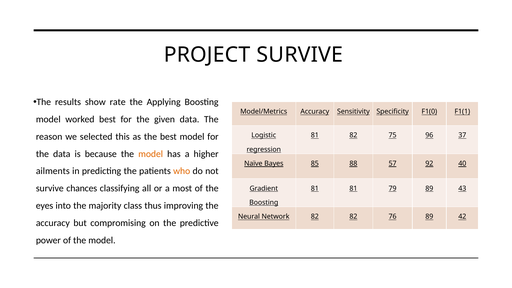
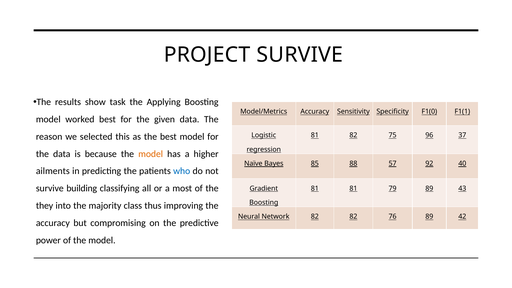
rate: rate -> task
who colour: orange -> blue
chances: chances -> building
eyes: eyes -> they
